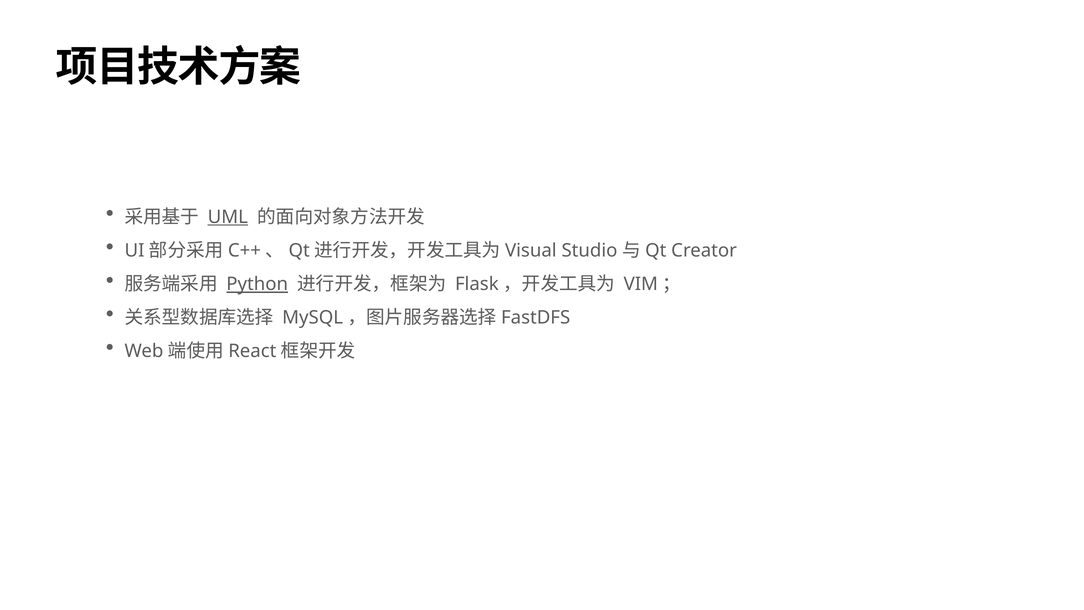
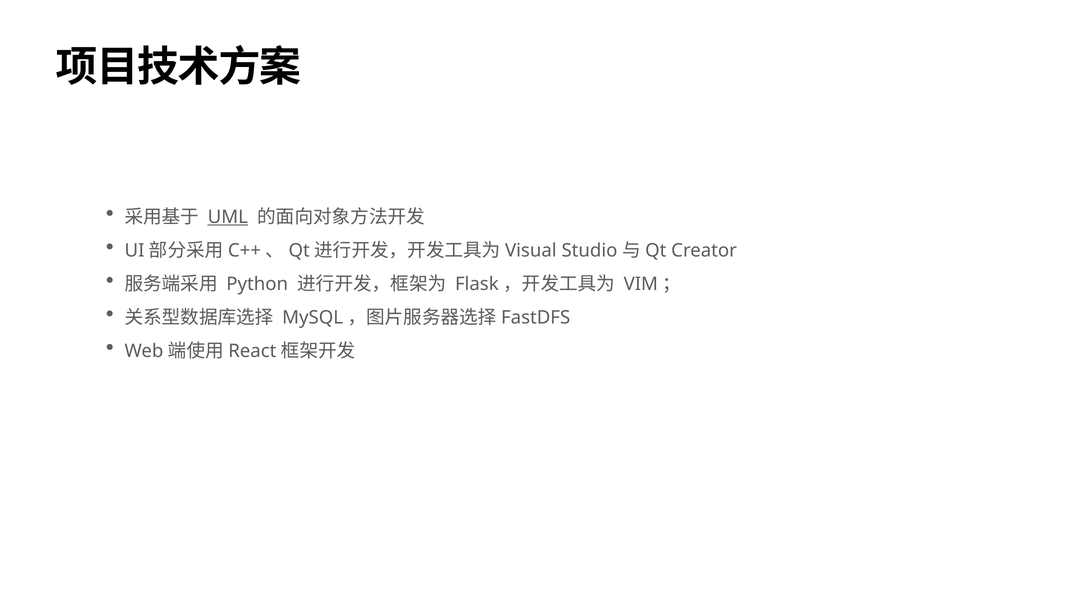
Python underline: present -> none
